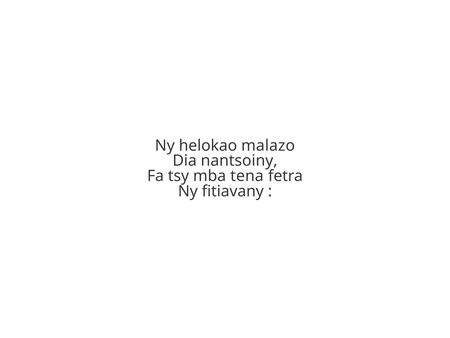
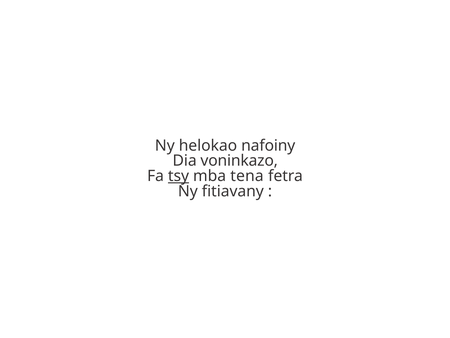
malazo: malazo -> nafoiny
nantsoiny: nantsoiny -> voninkazo
tsy underline: none -> present
